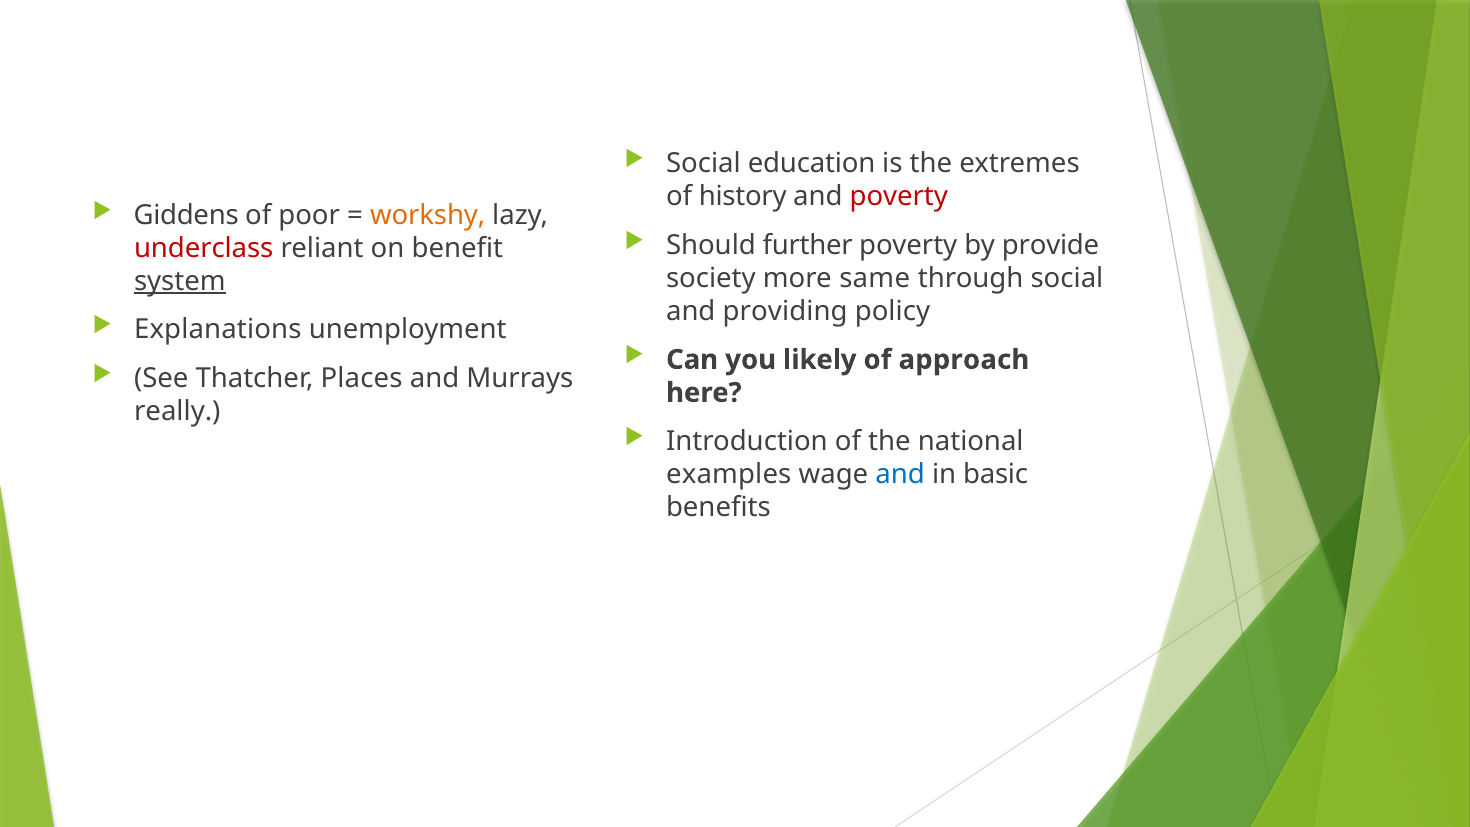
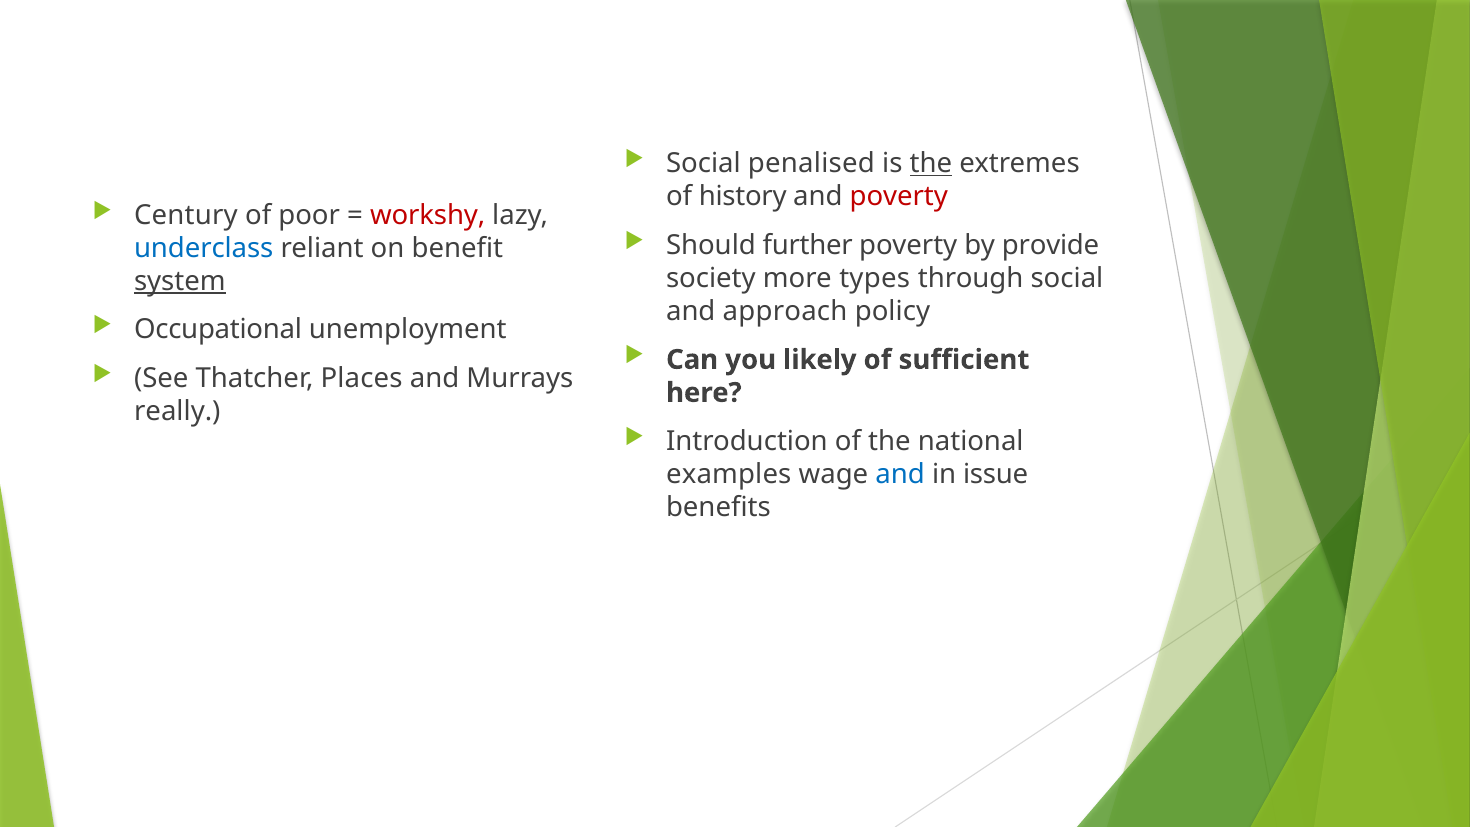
education: education -> penalised
the at (931, 164) underline: none -> present
Giddens: Giddens -> Century
workshy colour: orange -> red
underclass colour: red -> blue
same: same -> types
providing: providing -> approach
Explanations: Explanations -> Occupational
approach: approach -> sufficient
basic: basic -> issue
